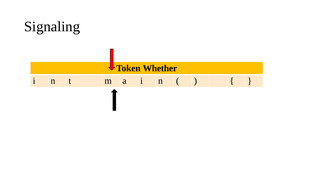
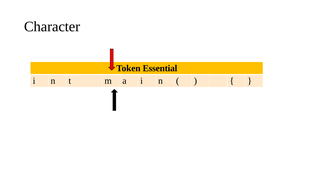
Signaling: Signaling -> Character
Whether: Whether -> Essential
